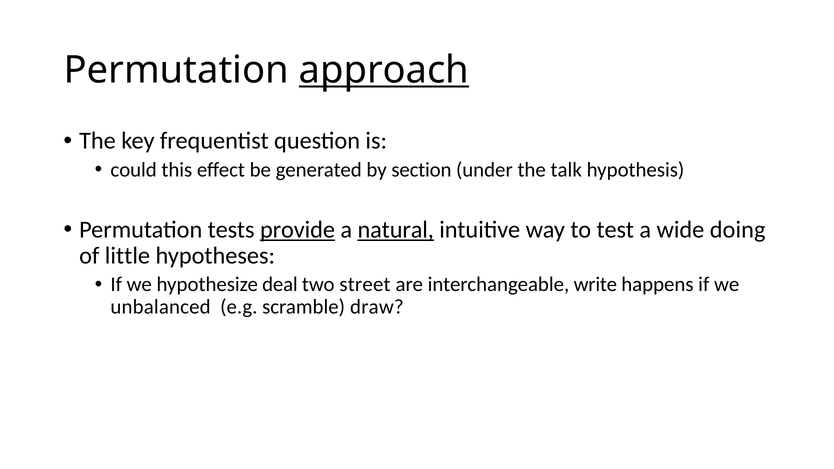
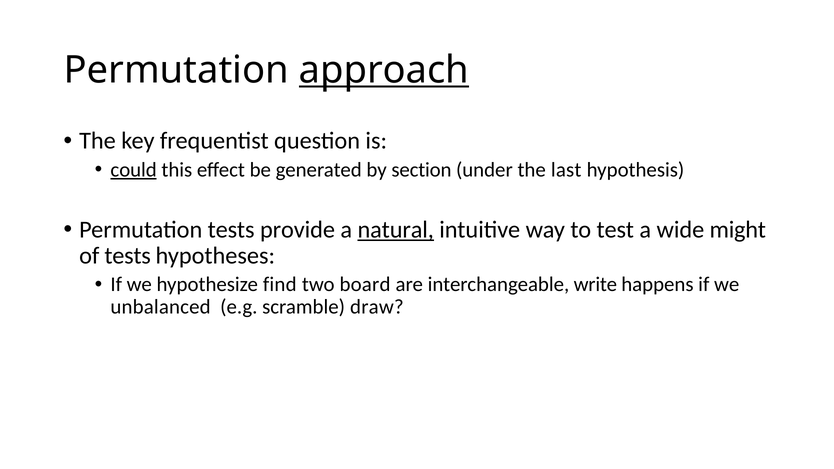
could underline: none -> present
talk: talk -> last
provide underline: present -> none
doing: doing -> might
of little: little -> tests
deal: deal -> find
street: street -> board
